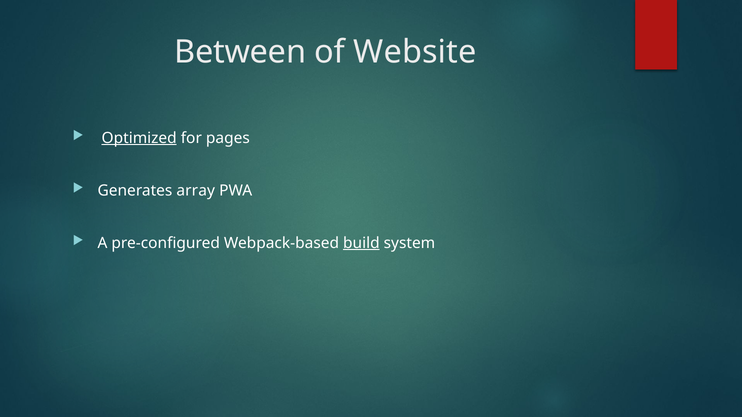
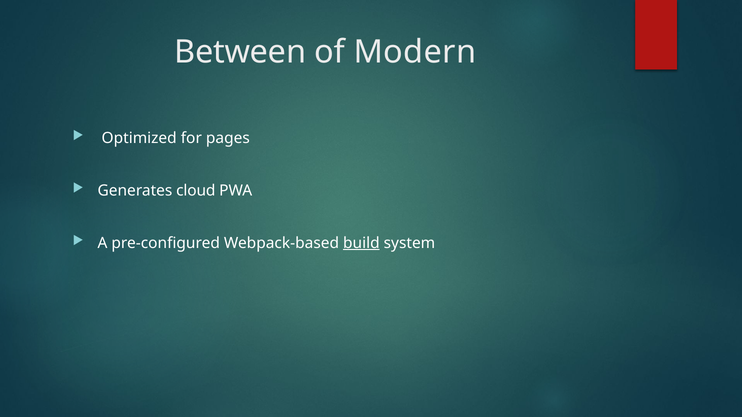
Website: Website -> Modern
Optimized underline: present -> none
array: array -> cloud
